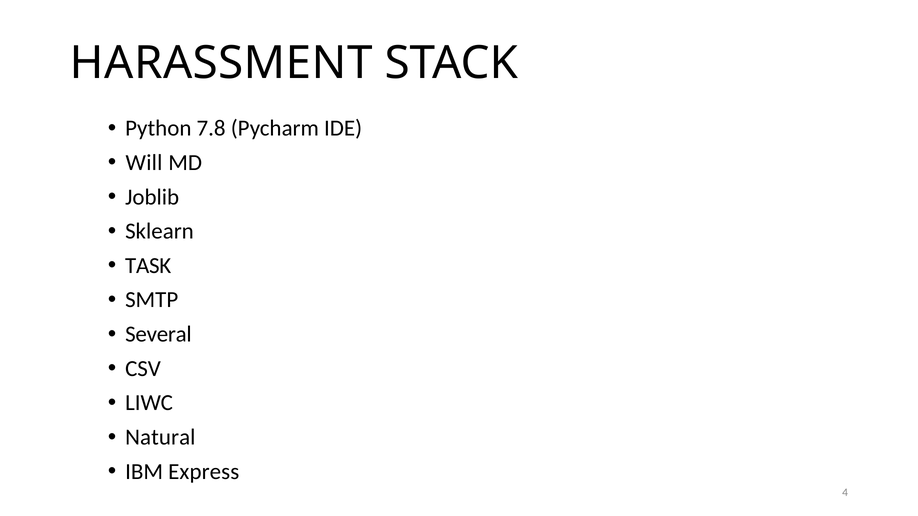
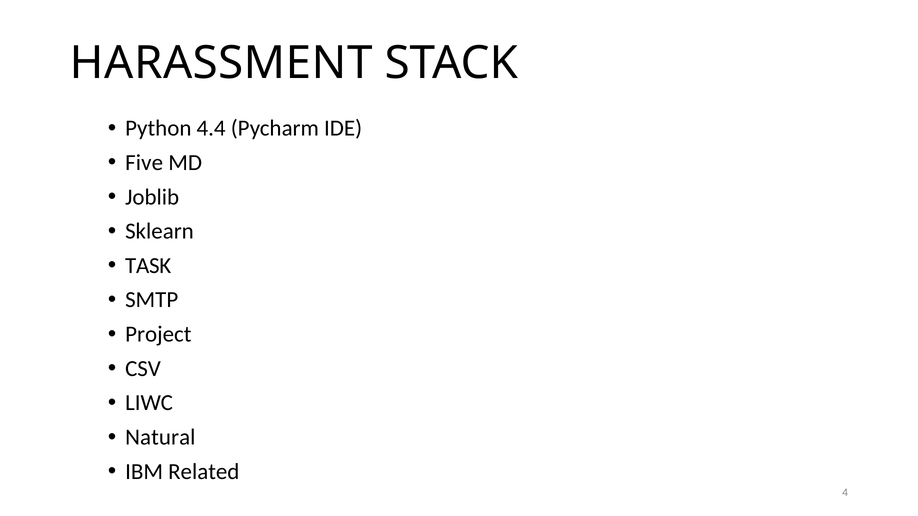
7.8: 7.8 -> 4.4
Will: Will -> Five
Several: Several -> Project
Express: Express -> Related
